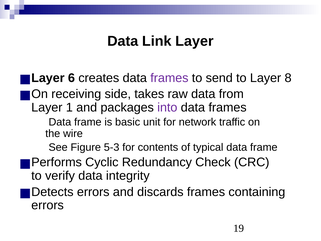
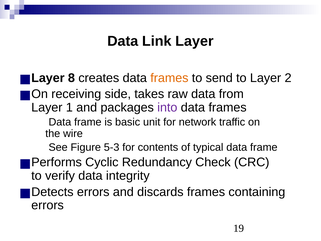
6: 6 -> 8
frames at (169, 78) colour: purple -> orange
8: 8 -> 2
